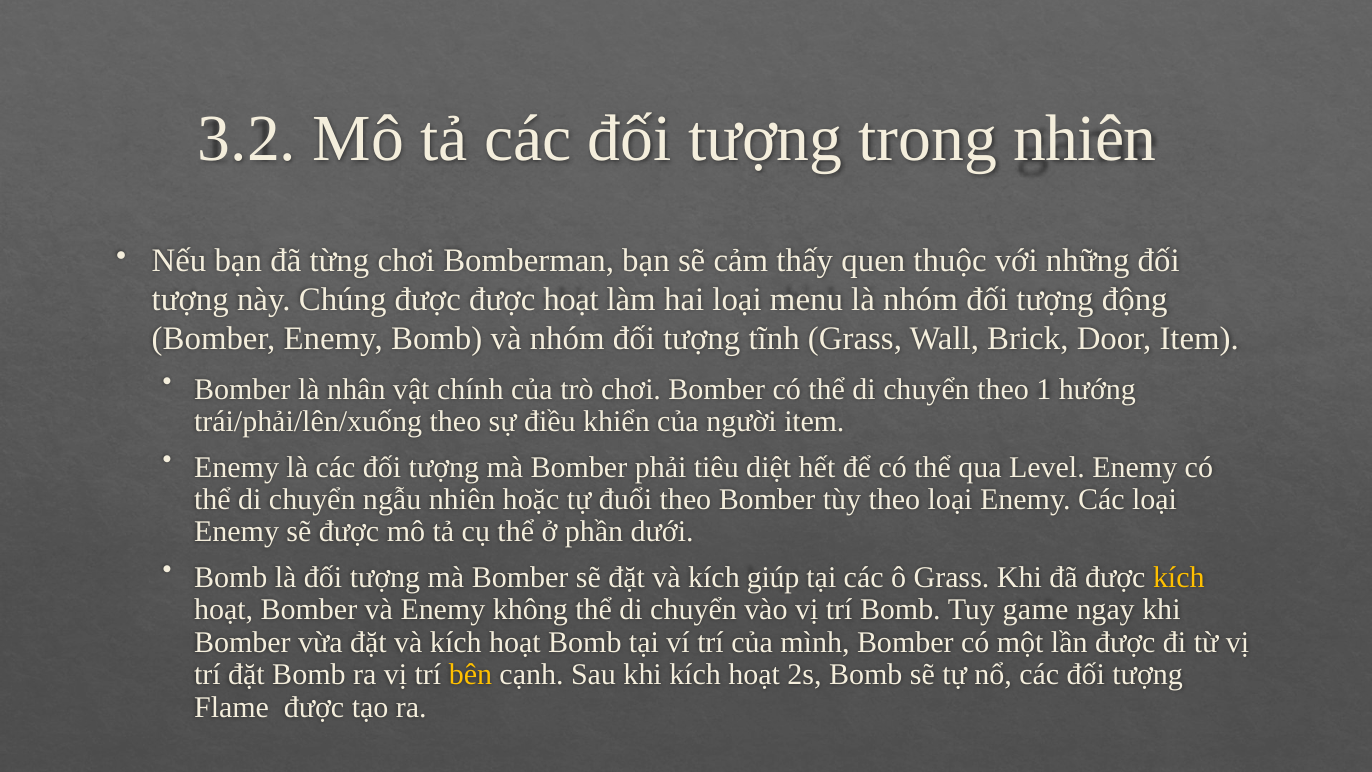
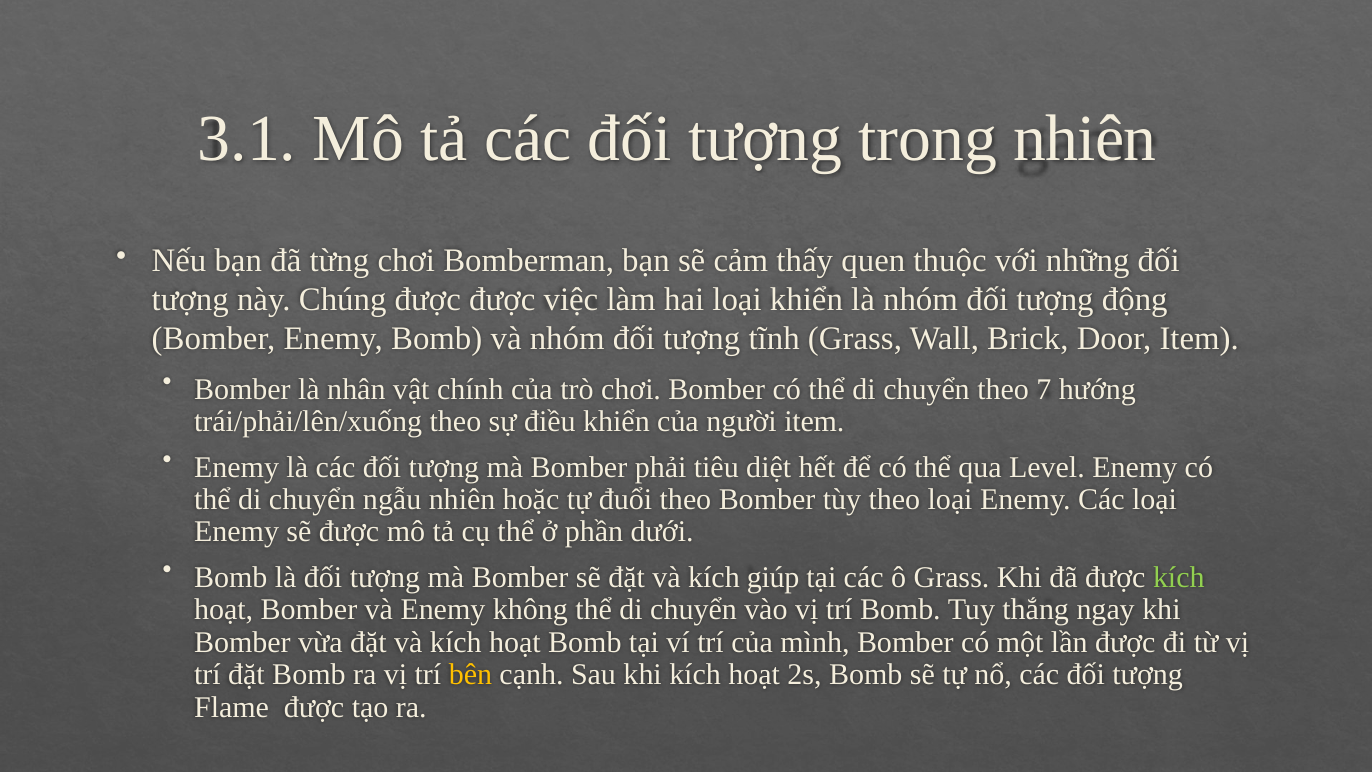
3.2: 3.2 -> 3.1
được hoạt: hoạt -> việc
loại menu: menu -> khiển
1: 1 -> 7
kích at (1179, 577) colour: yellow -> light green
game: game -> thắng
